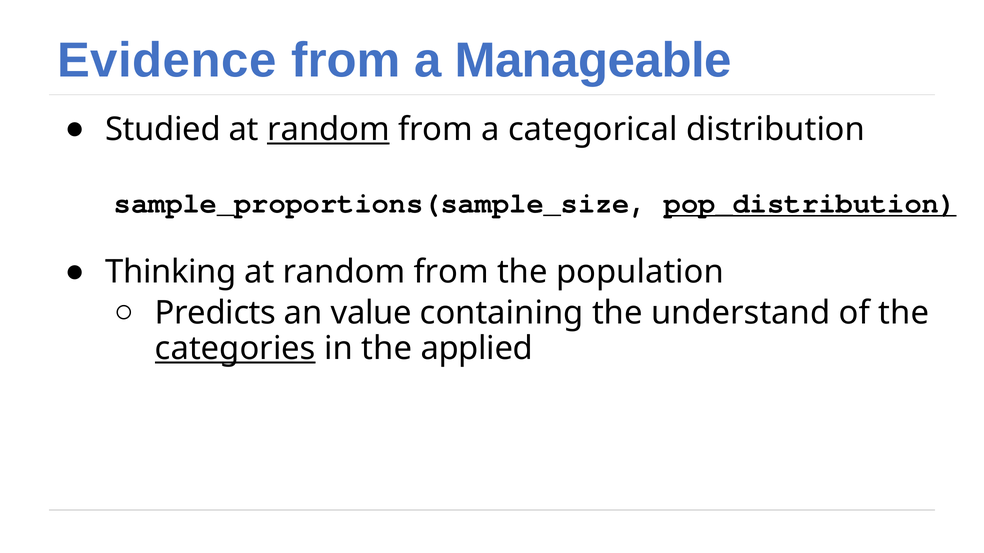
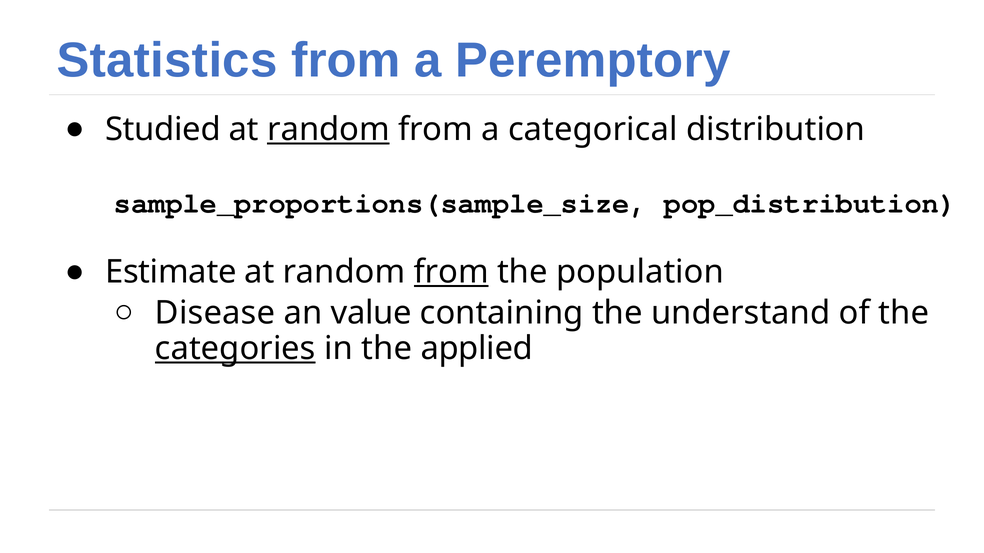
Evidence: Evidence -> Statistics
Manageable: Manageable -> Peremptory
pop_distribution underline: present -> none
Thinking: Thinking -> Estimate
from at (451, 272) underline: none -> present
Predicts: Predicts -> Disease
